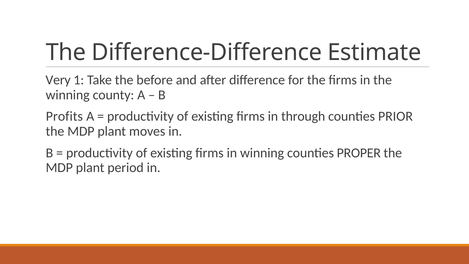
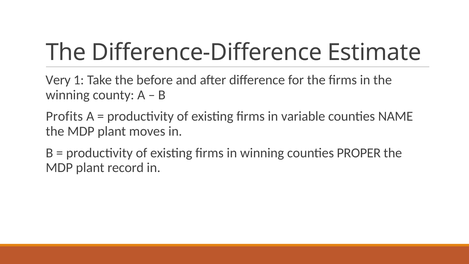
through: through -> variable
PRIOR: PRIOR -> NAME
period: period -> record
